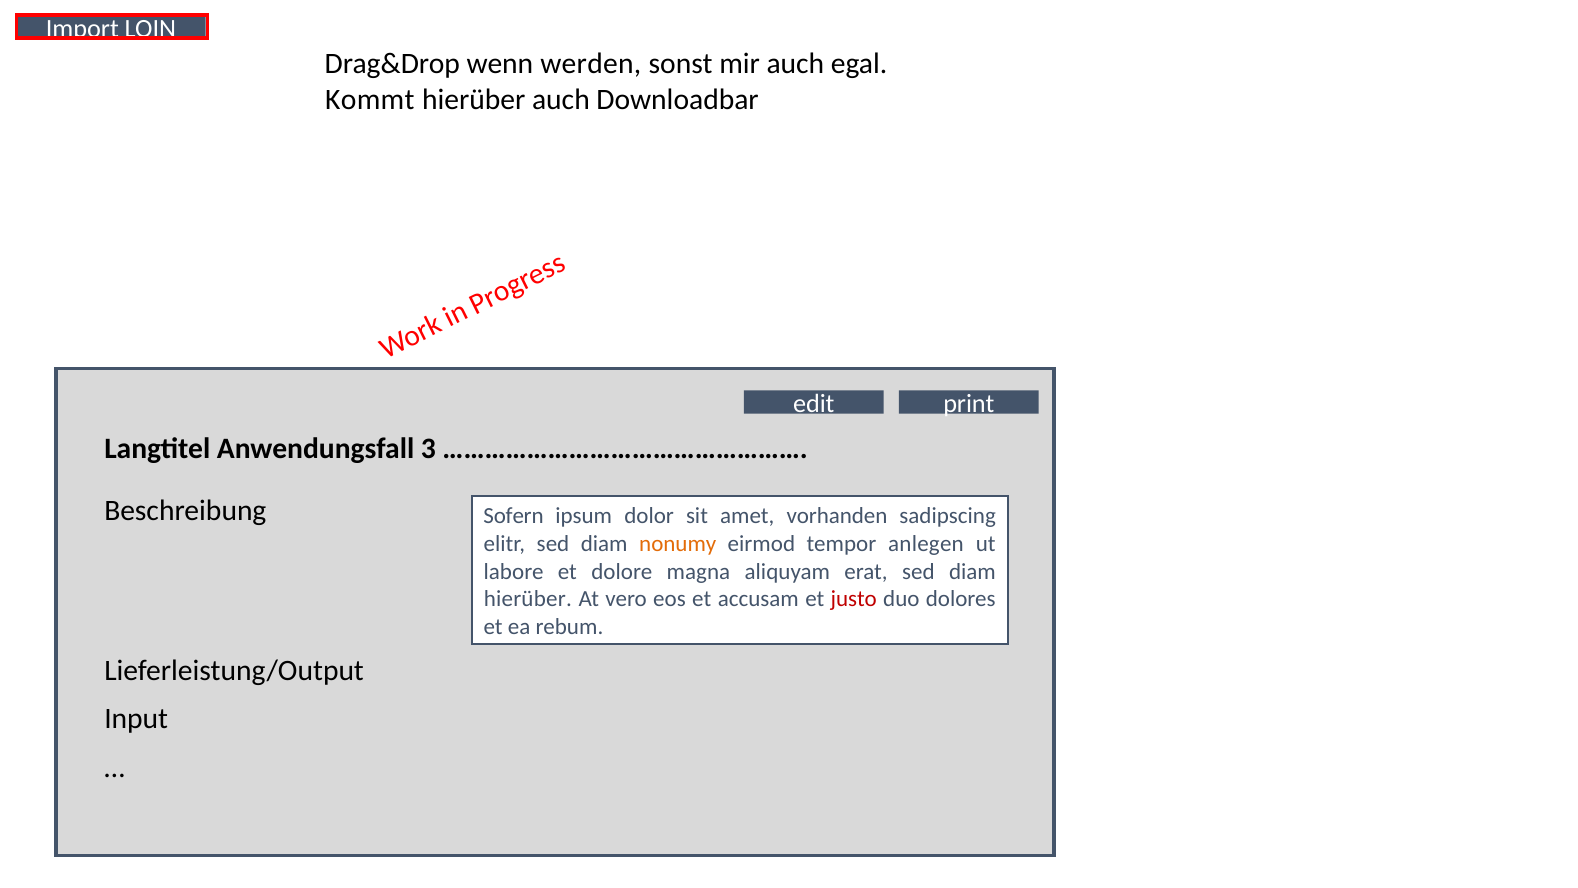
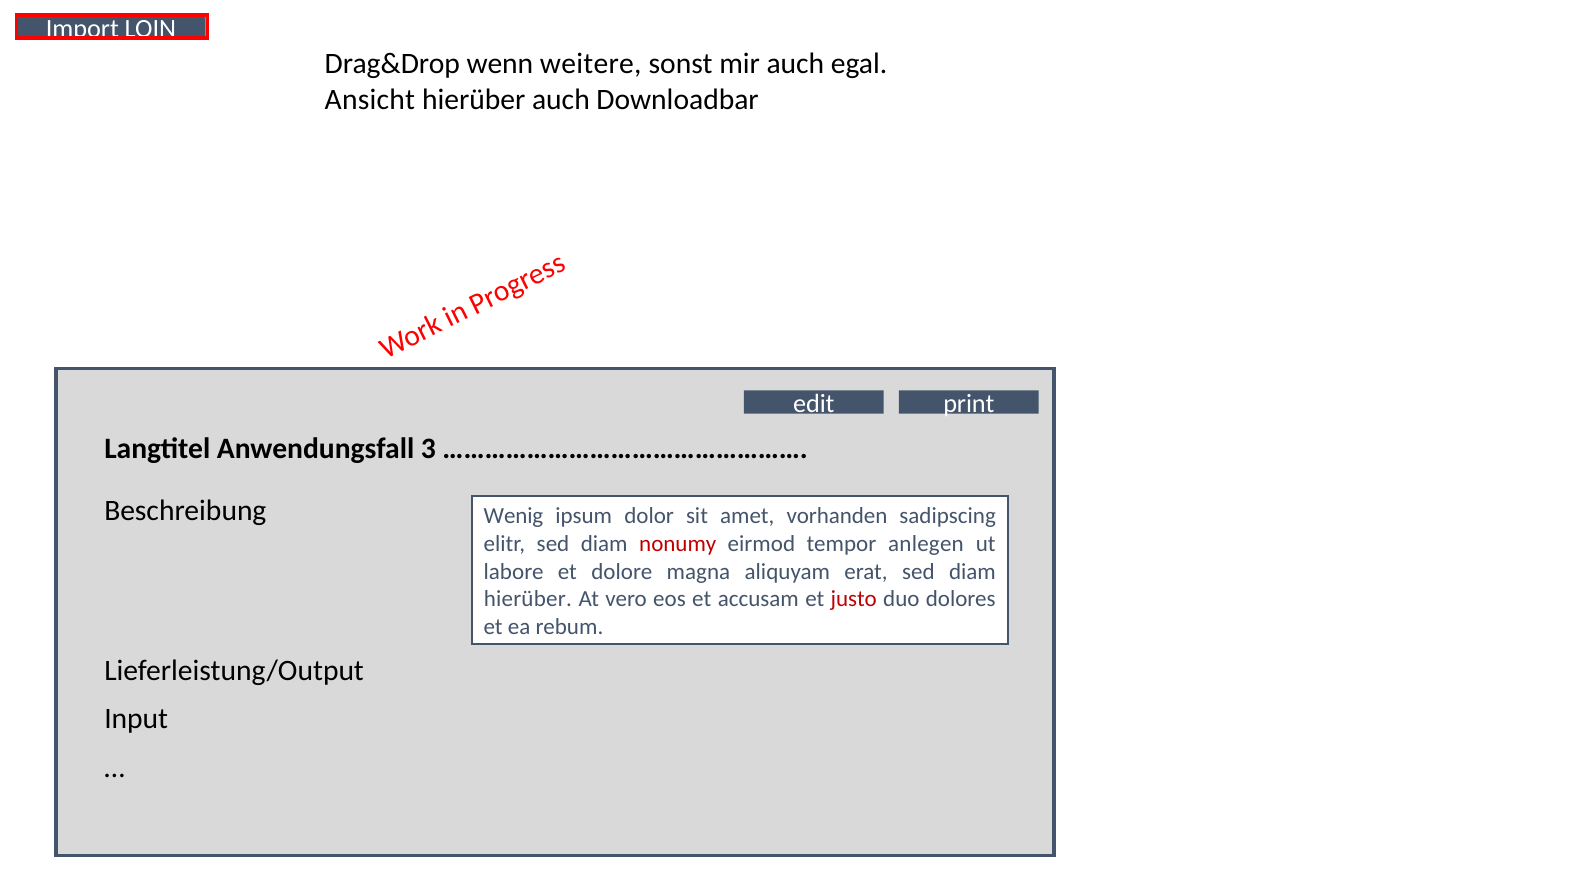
werden: werden -> weitere
Kommt: Kommt -> Ansicht
Sofern: Sofern -> Wenig
nonumy colour: orange -> red
